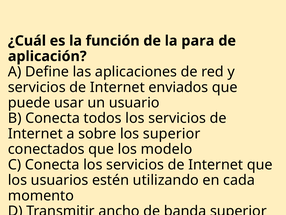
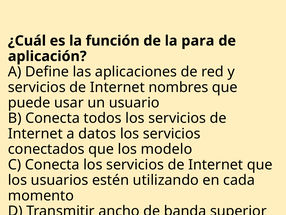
enviados: enviados -> nombres
sobre: sobre -> datos
superior at (172, 133): superior -> servicios
